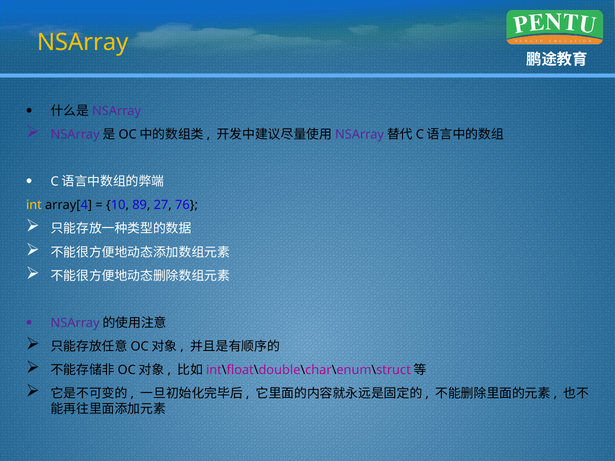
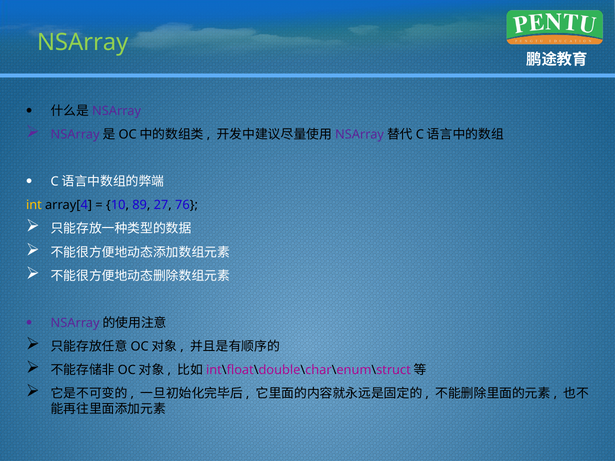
NSArray colour: yellow -> light green
